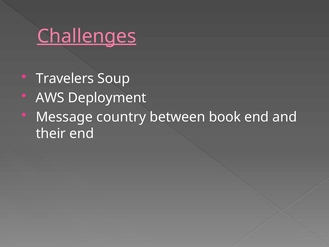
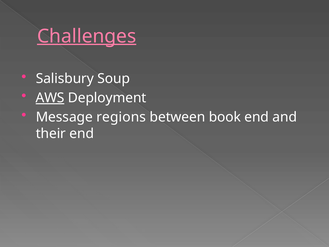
Travelers: Travelers -> Salisbury
AWS underline: none -> present
country: country -> regions
